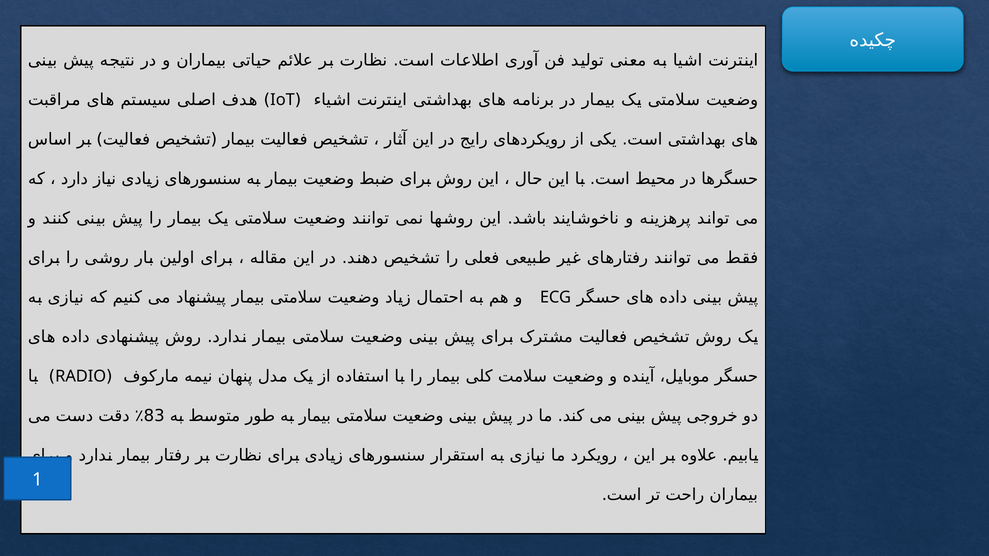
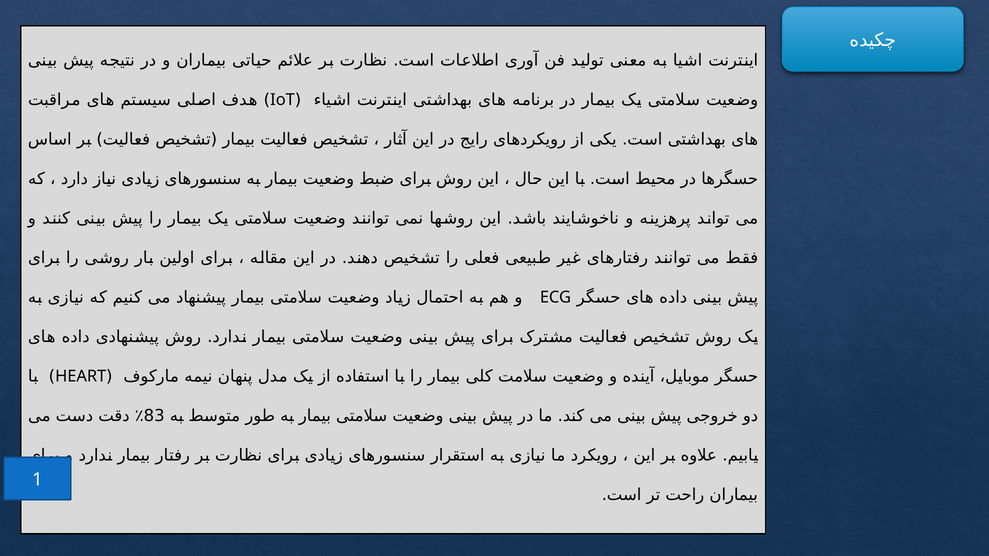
RADIO: RADIO -> HEART
